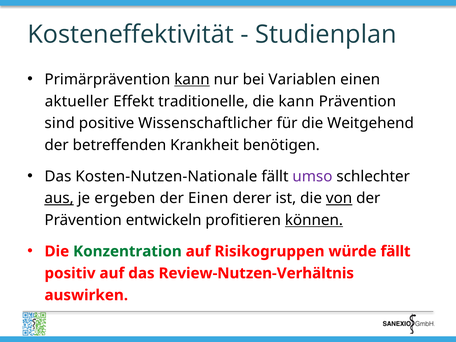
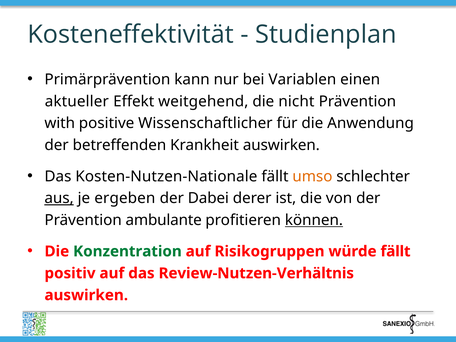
kann at (192, 79) underline: present -> none
traditionelle: traditionelle -> weitgehend
die kann: kann -> nicht
sind: sind -> with
Weitgehend: Weitgehend -> Anwendung
Krankheit benötigen: benötigen -> auswirken
umso colour: purple -> orange
der Einen: Einen -> Dabei
von underline: present -> none
entwickeln: entwickeln -> ambulante
